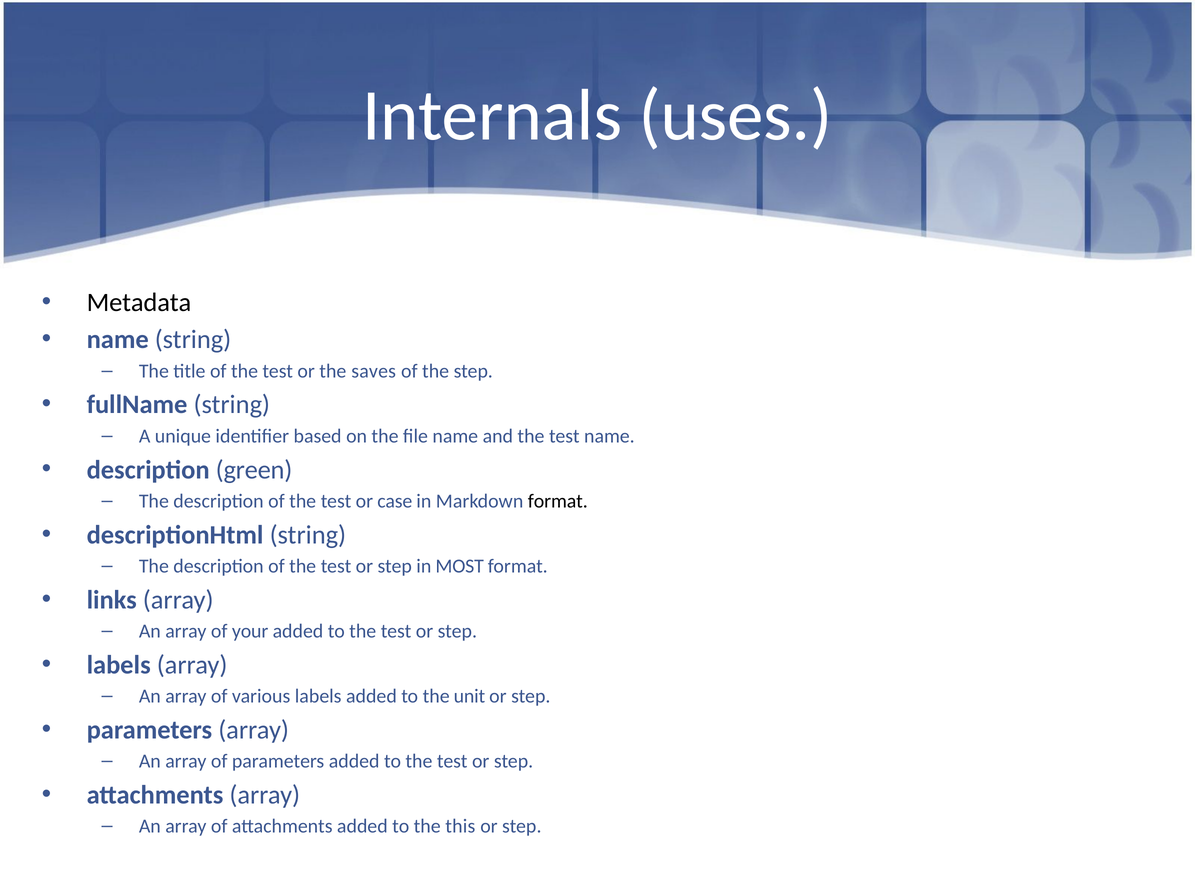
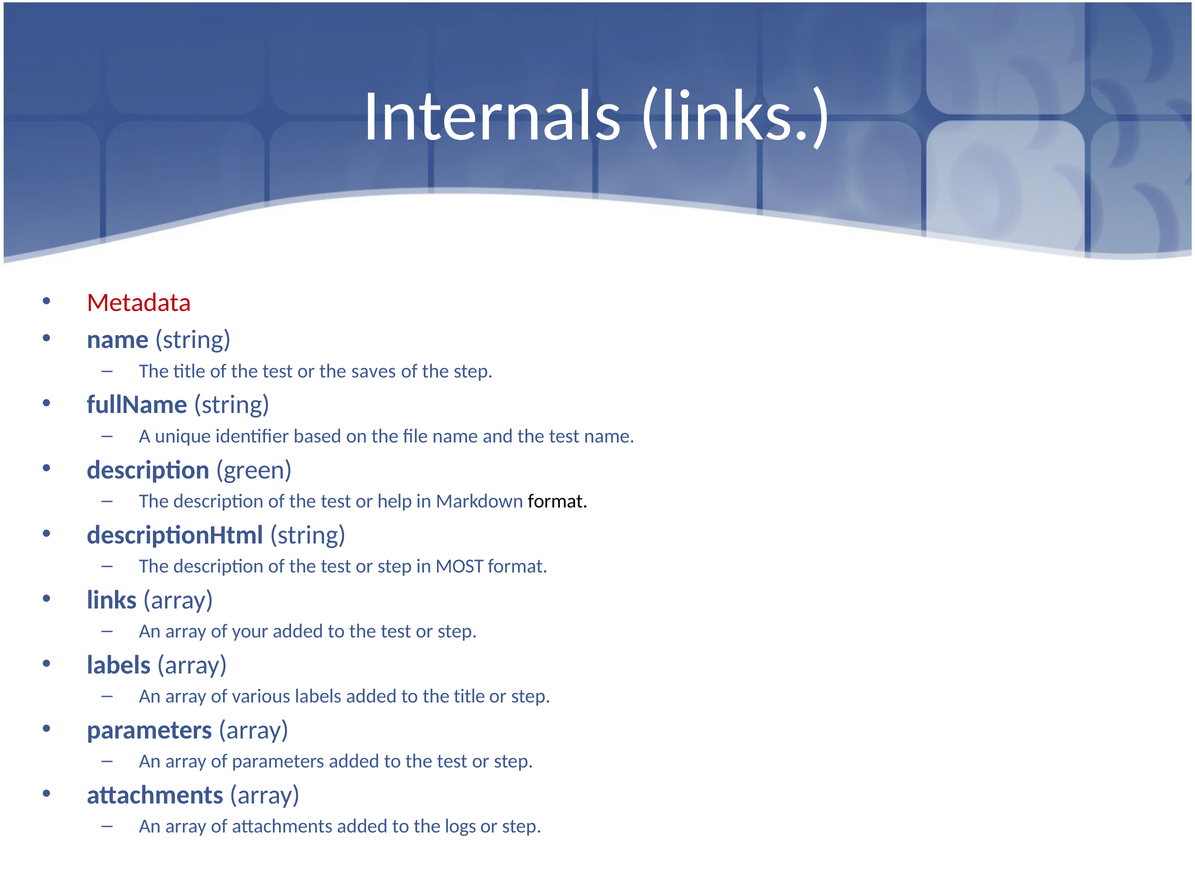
Internals uses: uses -> links
Metadata colour: black -> red
case: case -> help
to the unit: unit -> title
this: this -> logs
